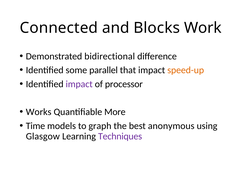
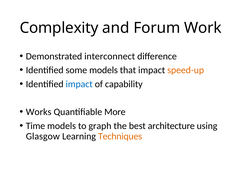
Connected: Connected -> Complexity
Blocks: Blocks -> Forum
bidirectional: bidirectional -> interconnect
some parallel: parallel -> models
impact at (79, 84) colour: purple -> blue
processor: processor -> capability
anonymous: anonymous -> architecture
Techniques colour: purple -> orange
